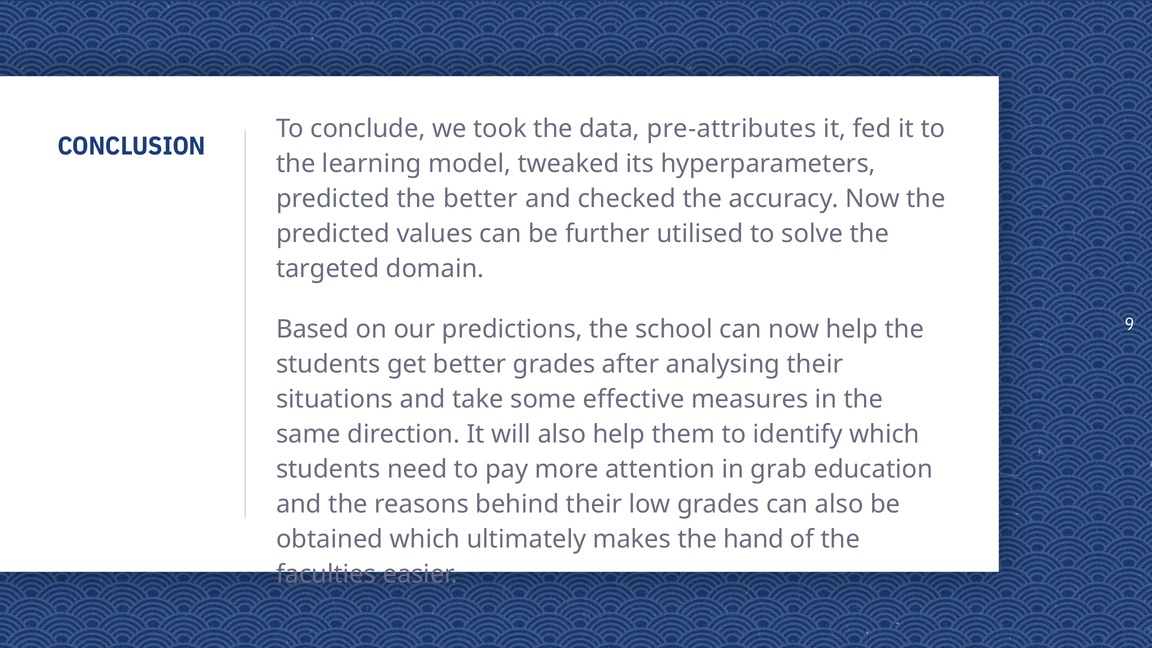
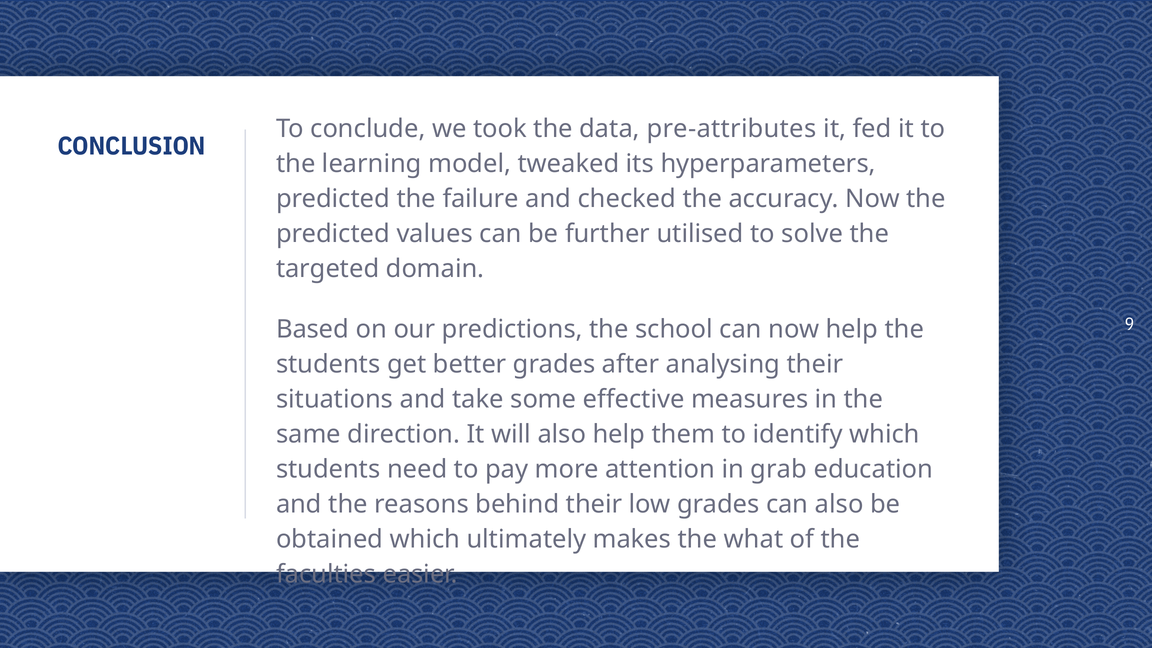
the better: better -> failure
hand: hand -> what
